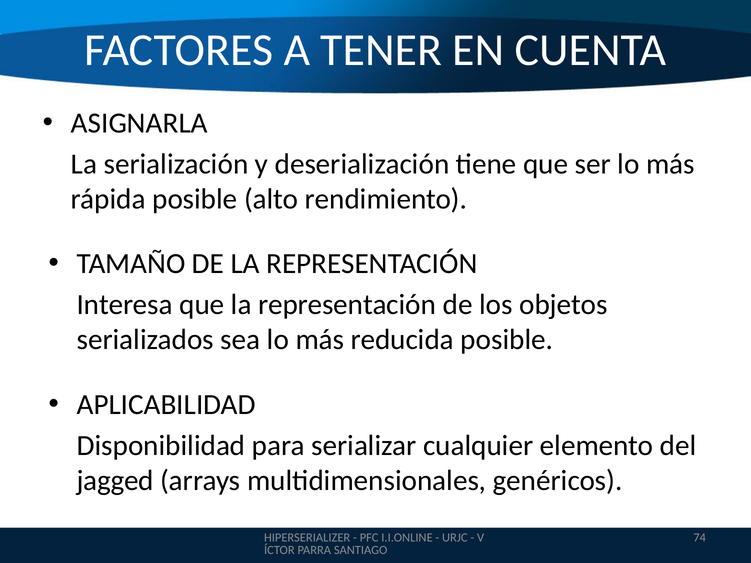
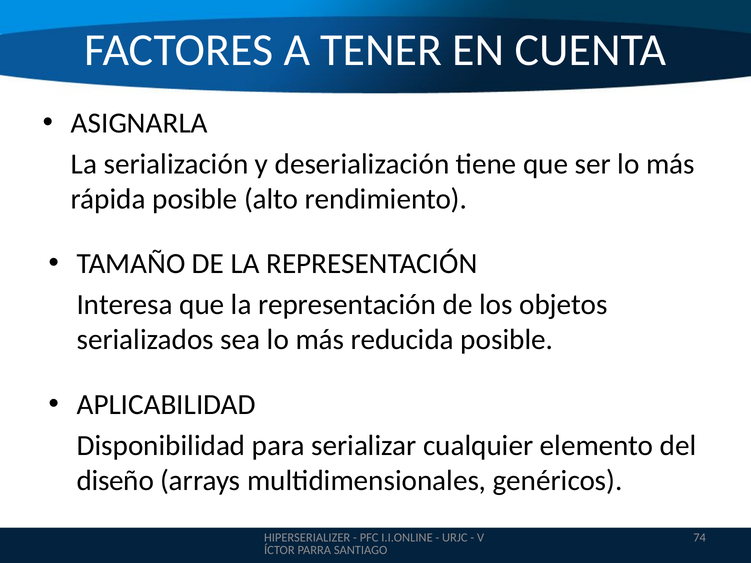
jagged: jagged -> diseño
